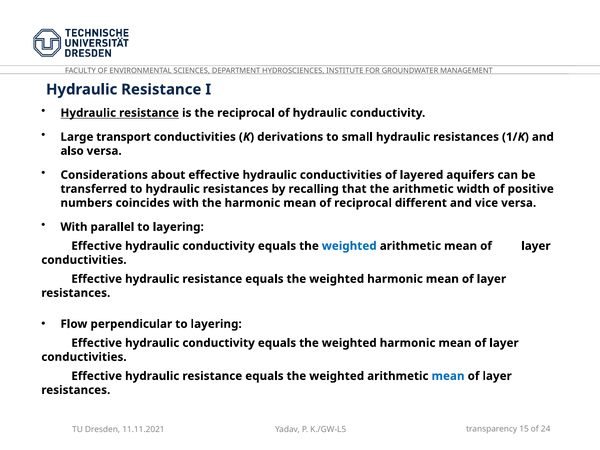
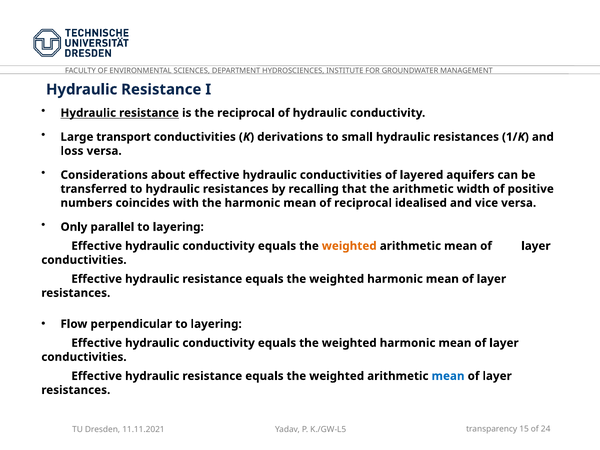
also: also -> loss
different: different -> idealised
With at (74, 227): With -> Only
weighted at (349, 246) colour: blue -> orange
